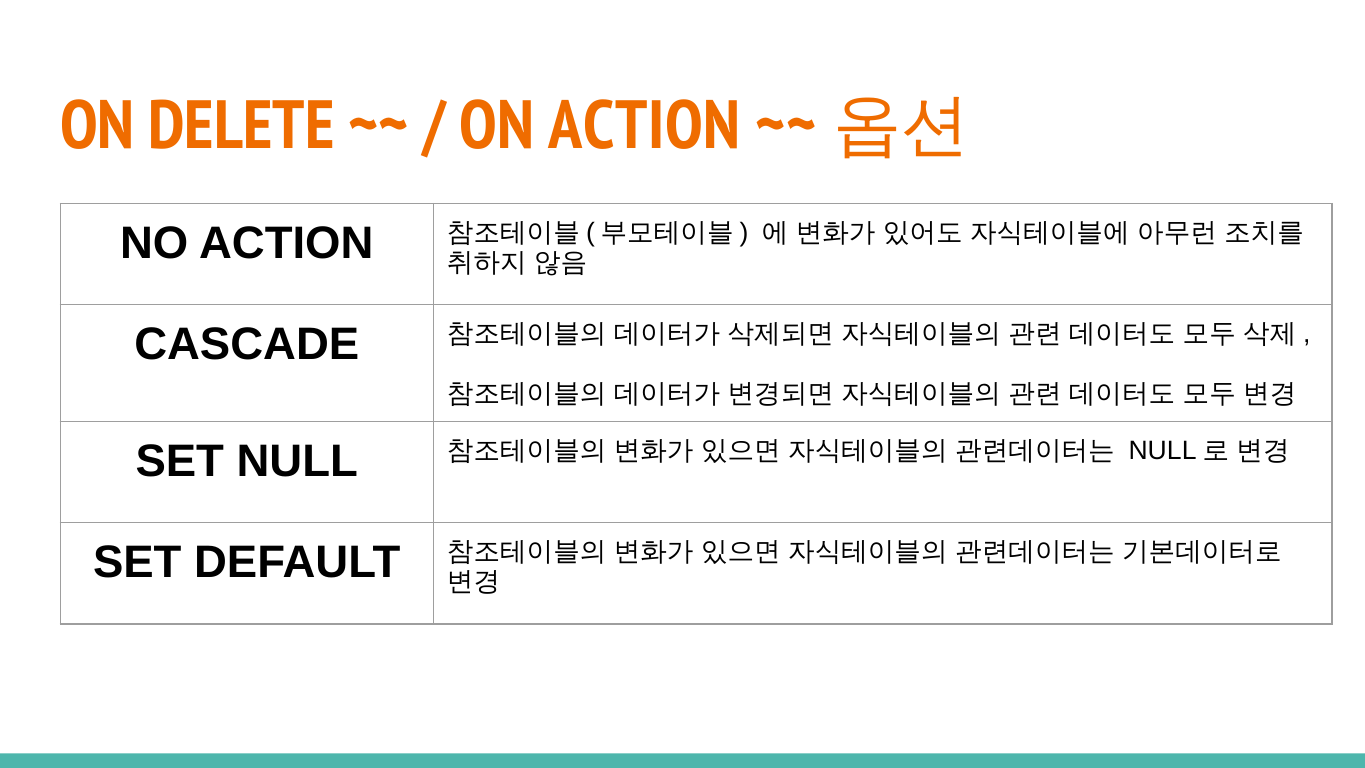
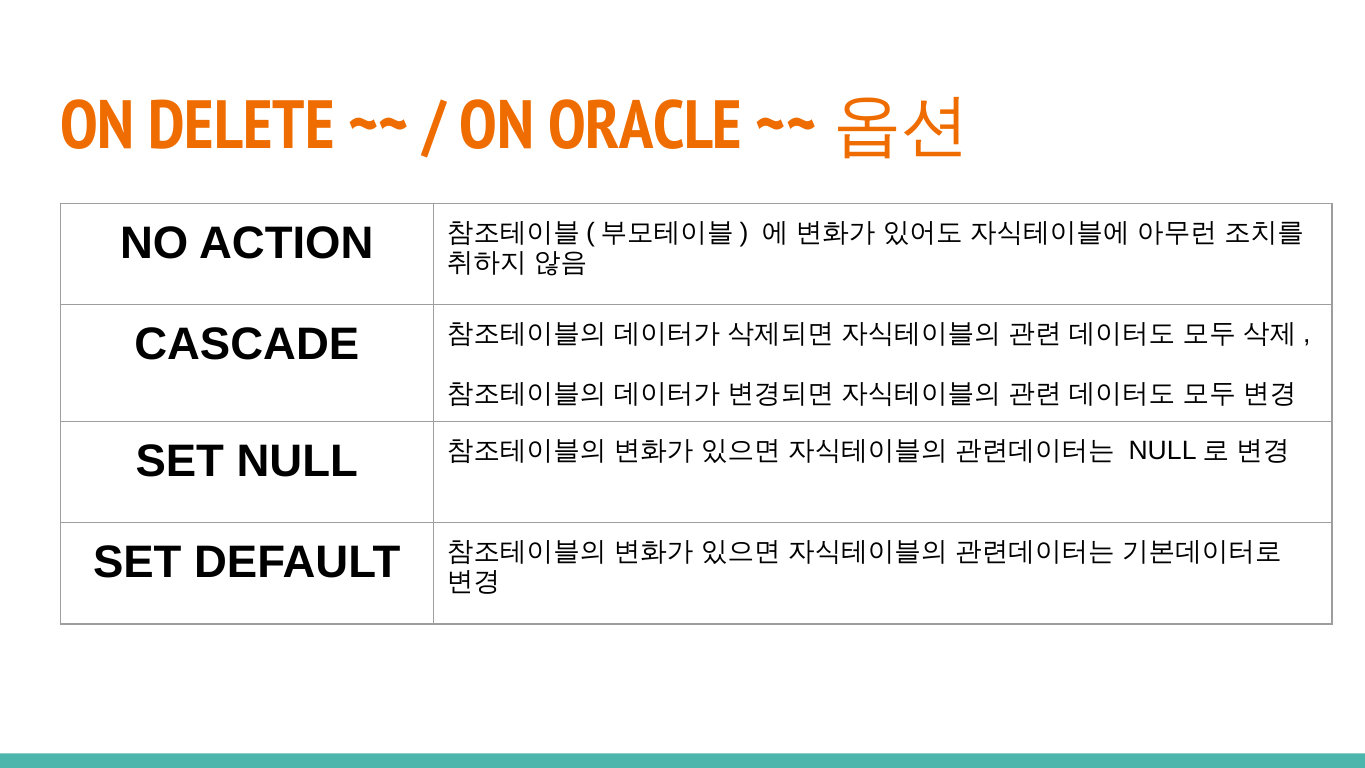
ON ACTION: ACTION -> ORACLE
